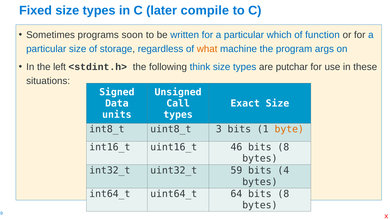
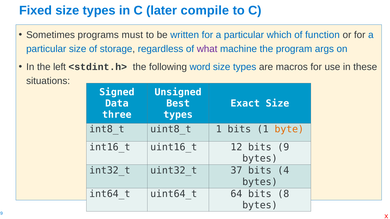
soon: soon -> must
what colour: orange -> purple
think: think -> word
putchar: putchar -> macros
Call: Call -> Best
units: units -> three
3 at (219, 129): 3 -> 1
46: 46 -> 12
8 at (283, 147): 8 -> 9
59: 59 -> 37
